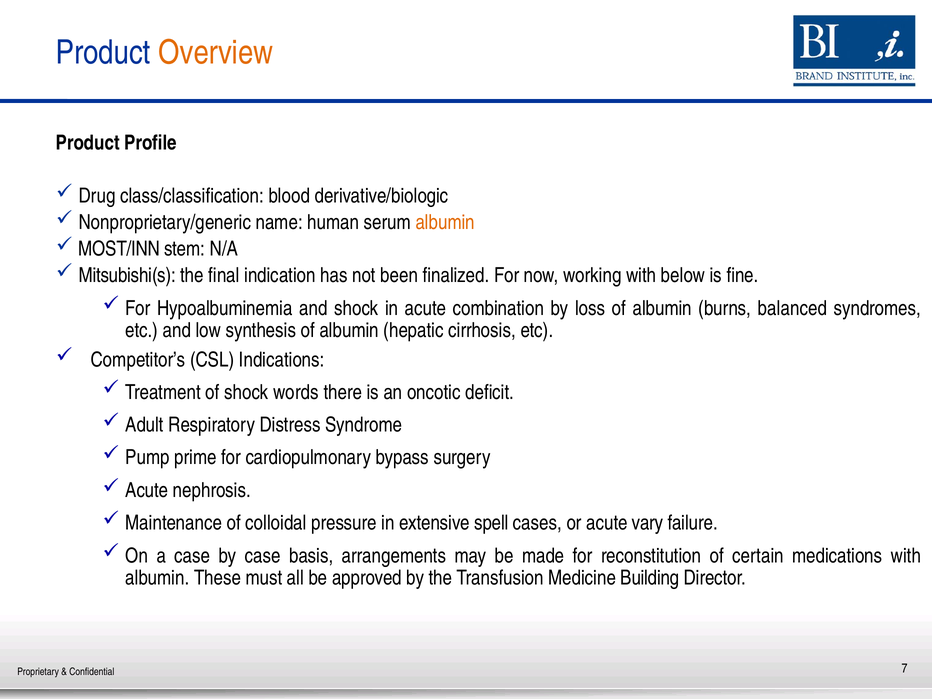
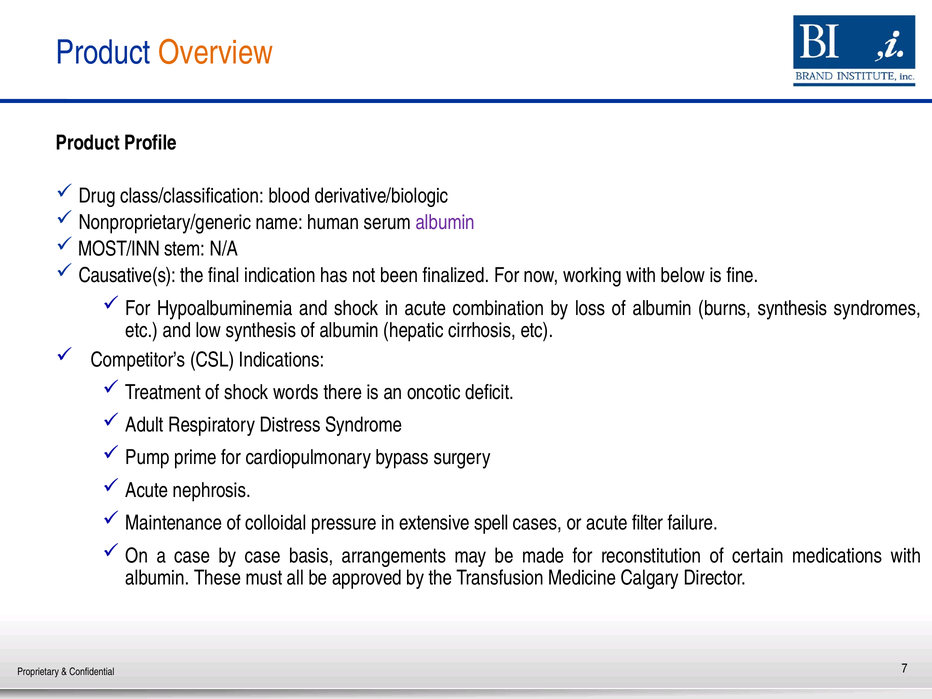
albumin at (445, 223) colour: orange -> purple
Mitsubishi(s: Mitsubishi(s -> Causative(s
burns balanced: balanced -> synthesis
vary: vary -> filter
Building: Building -> Calgary
